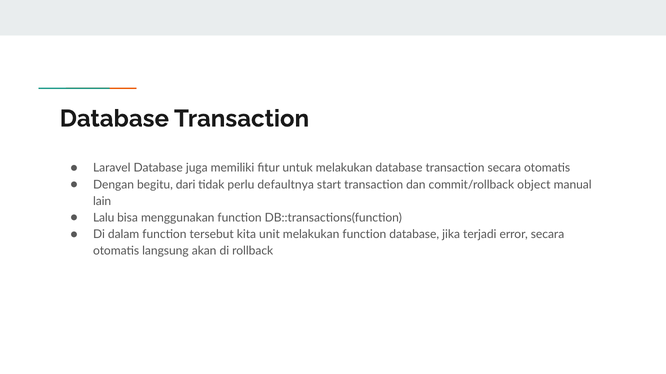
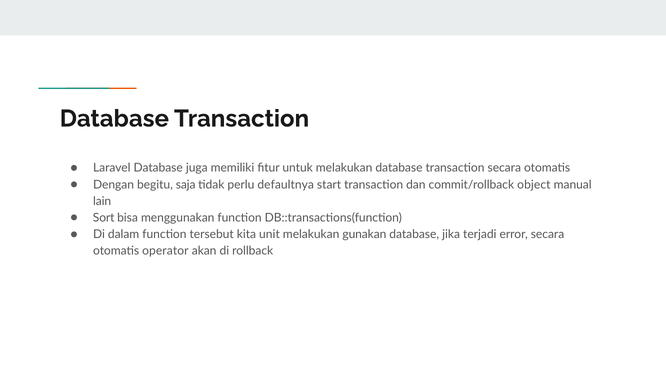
dari: dari -> saja
Lalu: Lalu -> Sort
melakukan function: function -> gunakan
langsung: langsung -> operator
